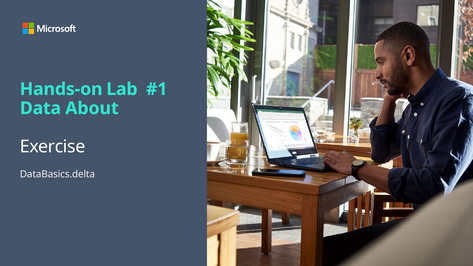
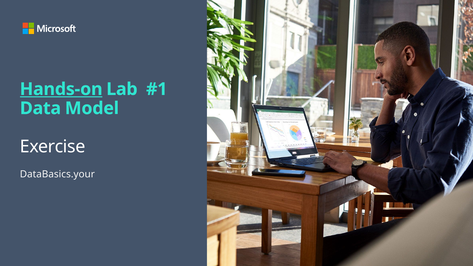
Hands-on underline: none -> present
About: About -> Model
DataBasics.delta: DataBasics.delta -> DataBasics.your
